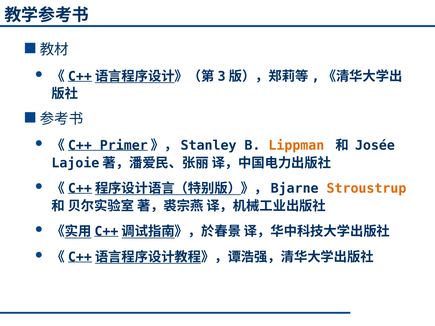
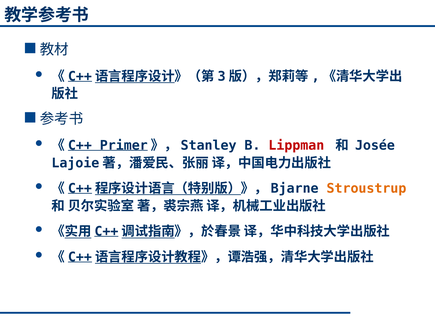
Lippman colour: orange -> red
